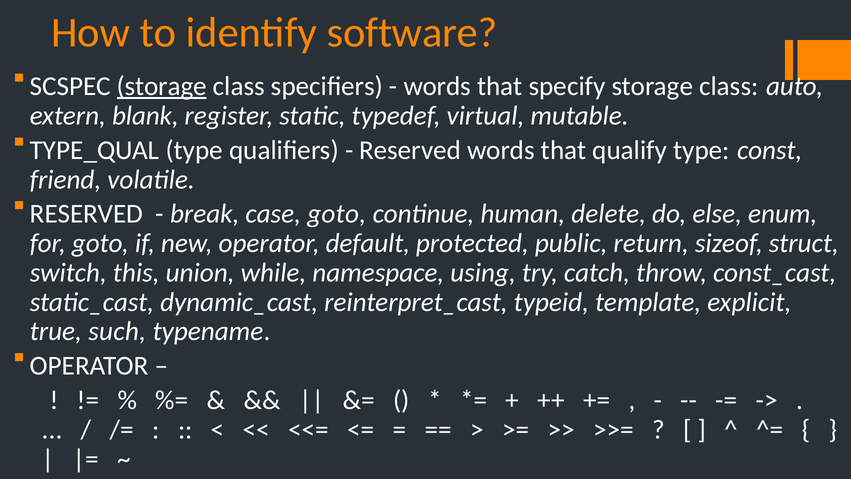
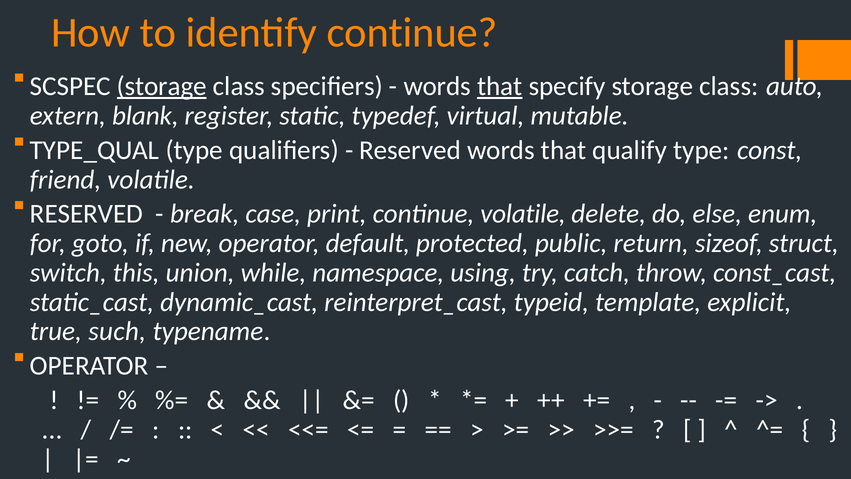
identify software: software -> continue
that at (500, 86) underline: none -> present
case goto: goto -> print
continue human: human -> volatile
